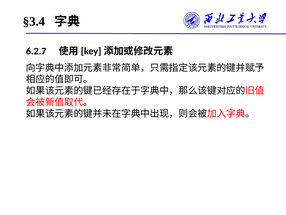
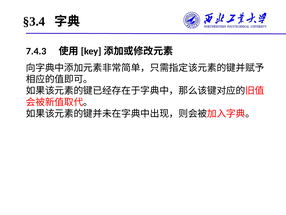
6.2.7: 6.2.7 -> 7.4.3
